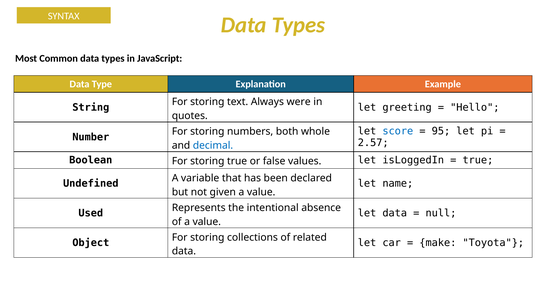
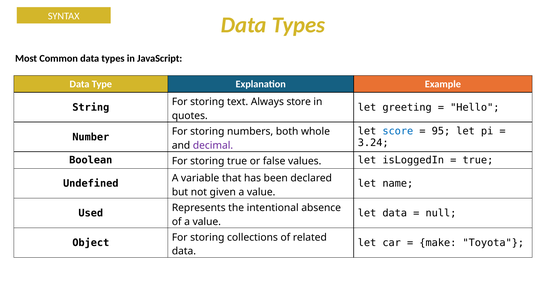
were: were -> store
2.57: 2.57 -> 3.24
decimal colour: blue -> purple
